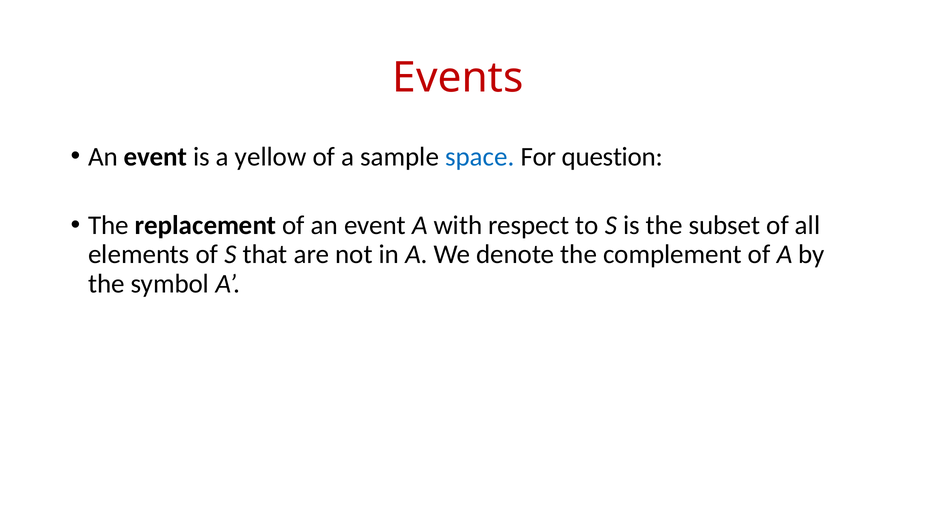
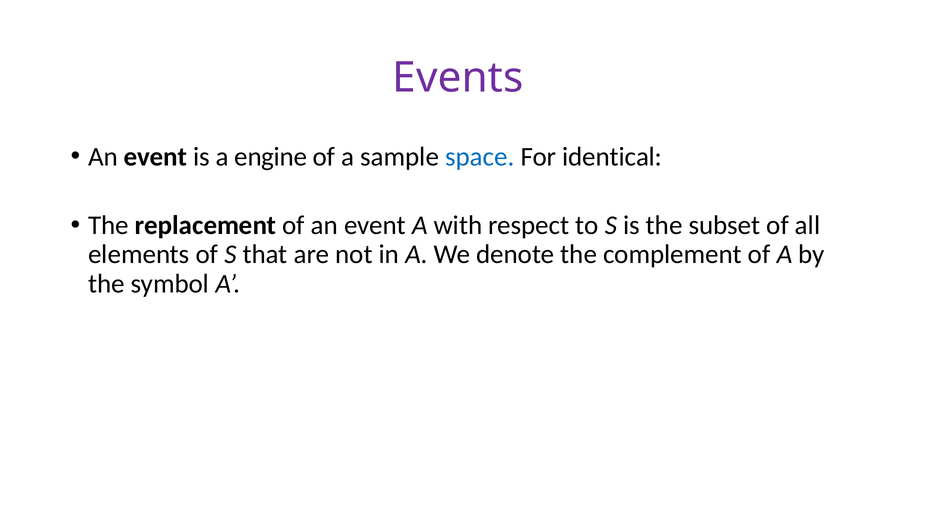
Events colour: red -> purple
yellow: yellow -> engine
question: question -> identical
